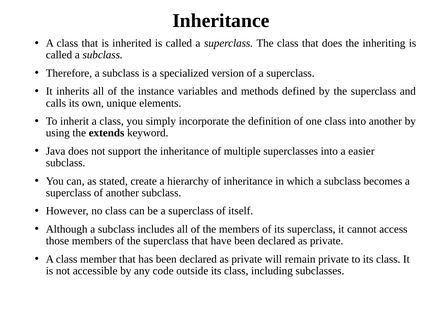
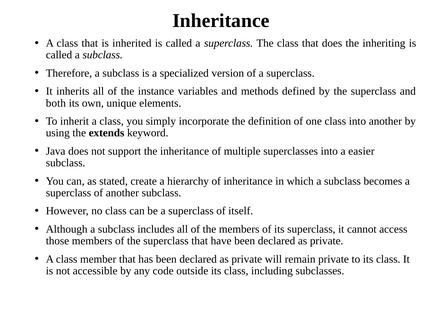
calls: calls -> both
